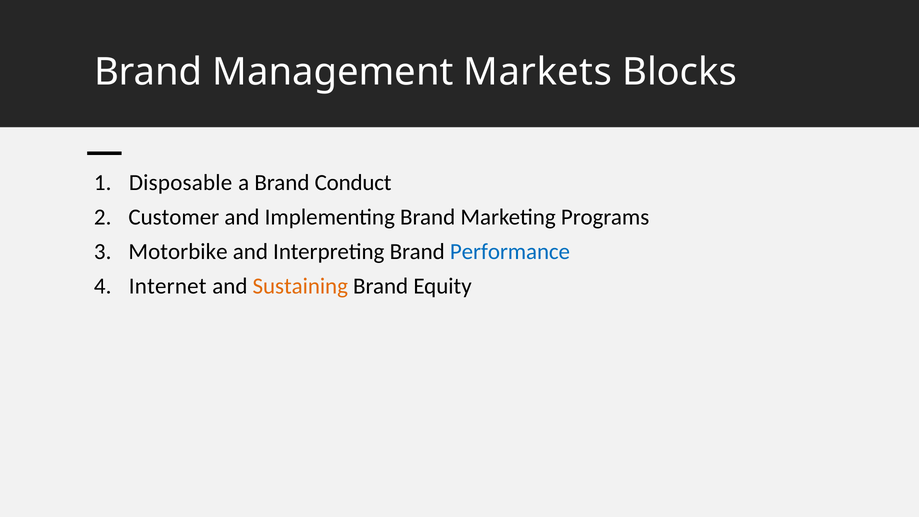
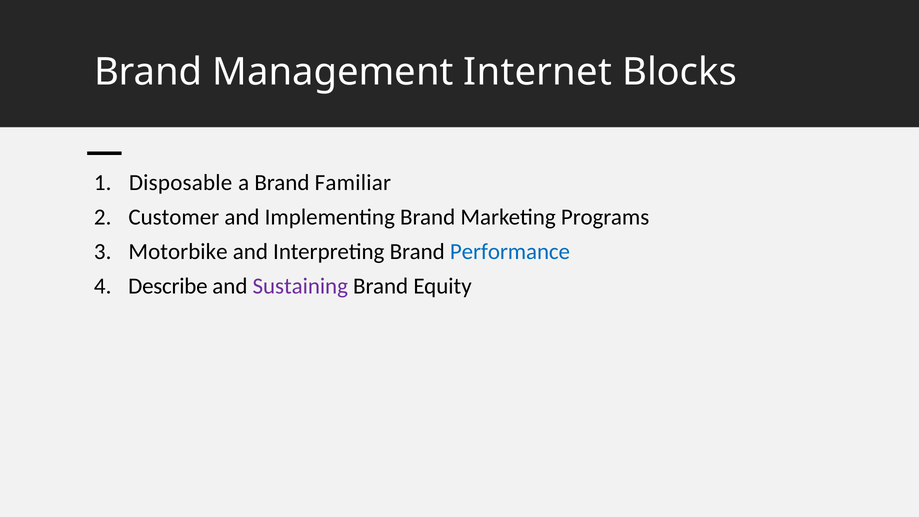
Markets: Markets -> Internet
Conduct: Conduct -> Familiar
Internet: Internet -> Describe
Sustaining colour: orange -> purple
